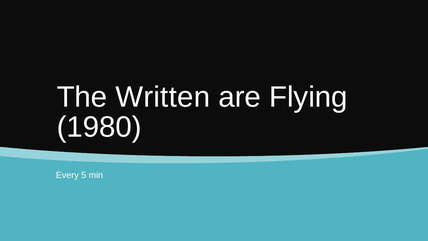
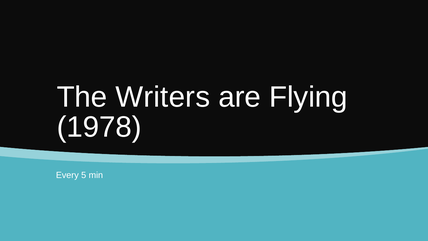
Written: Written -> Writers
1980: 1980 -> 1978
